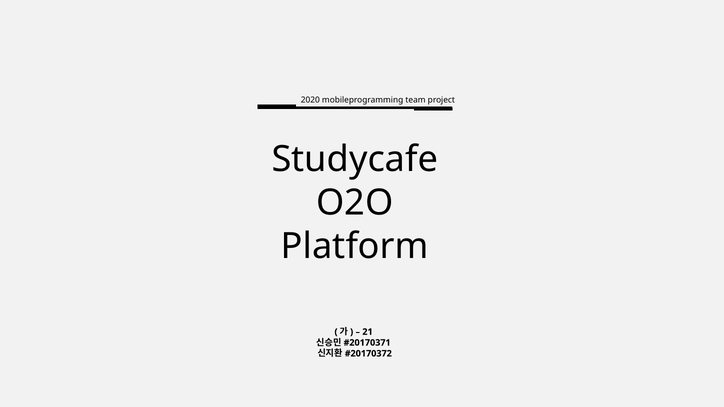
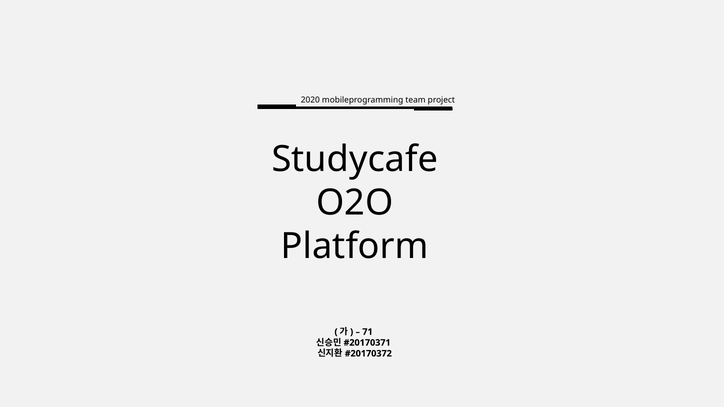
21: 21 -> 71
